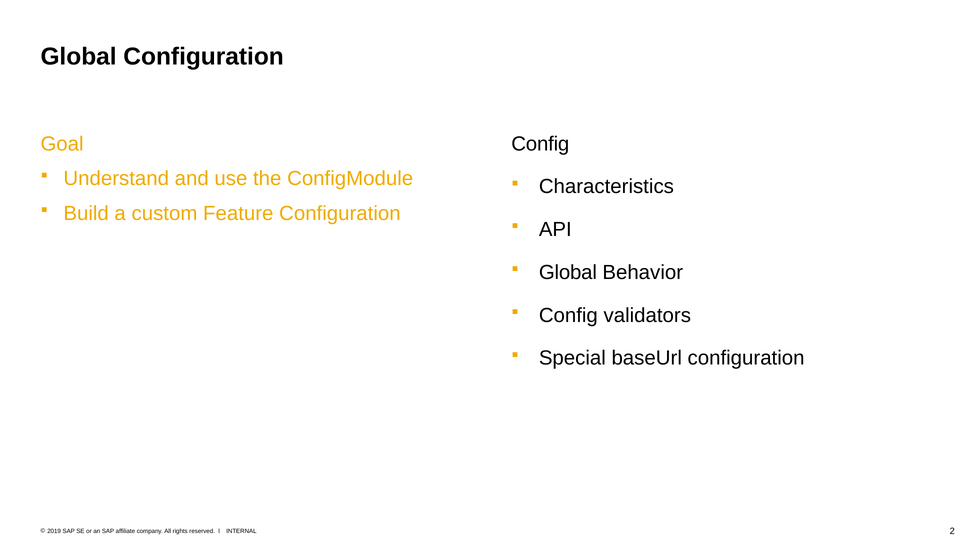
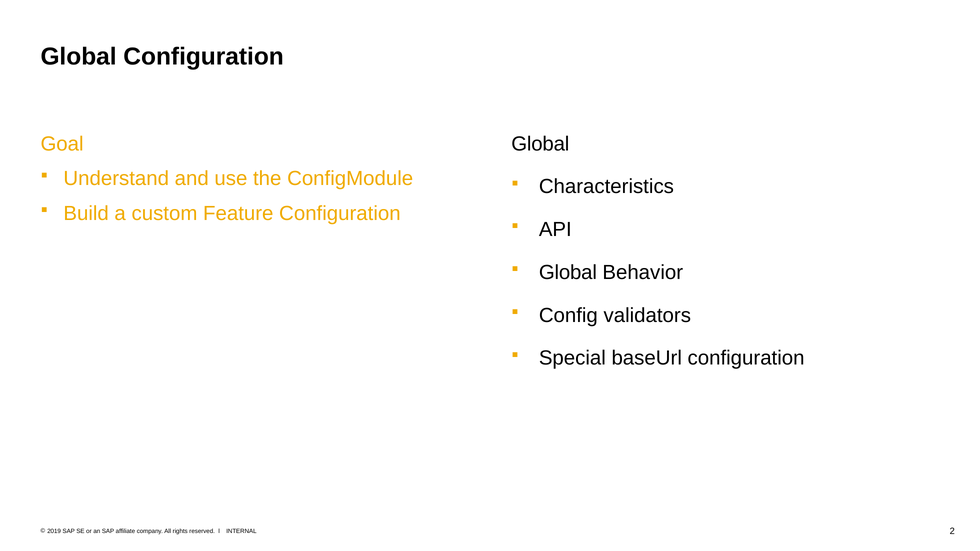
Config at (540, 144): Config -> Global
